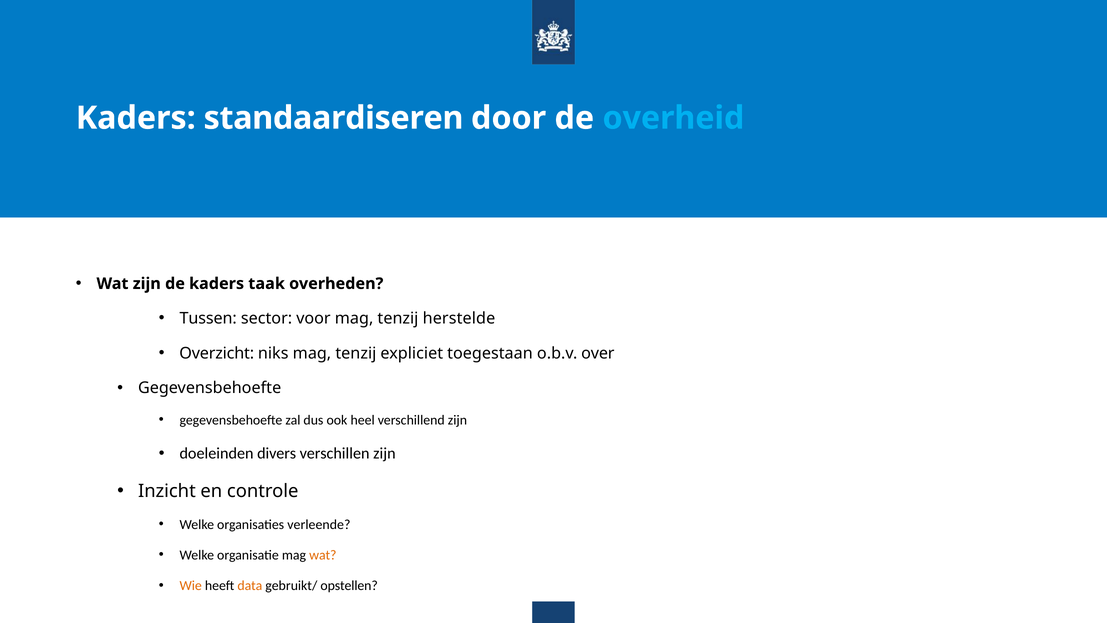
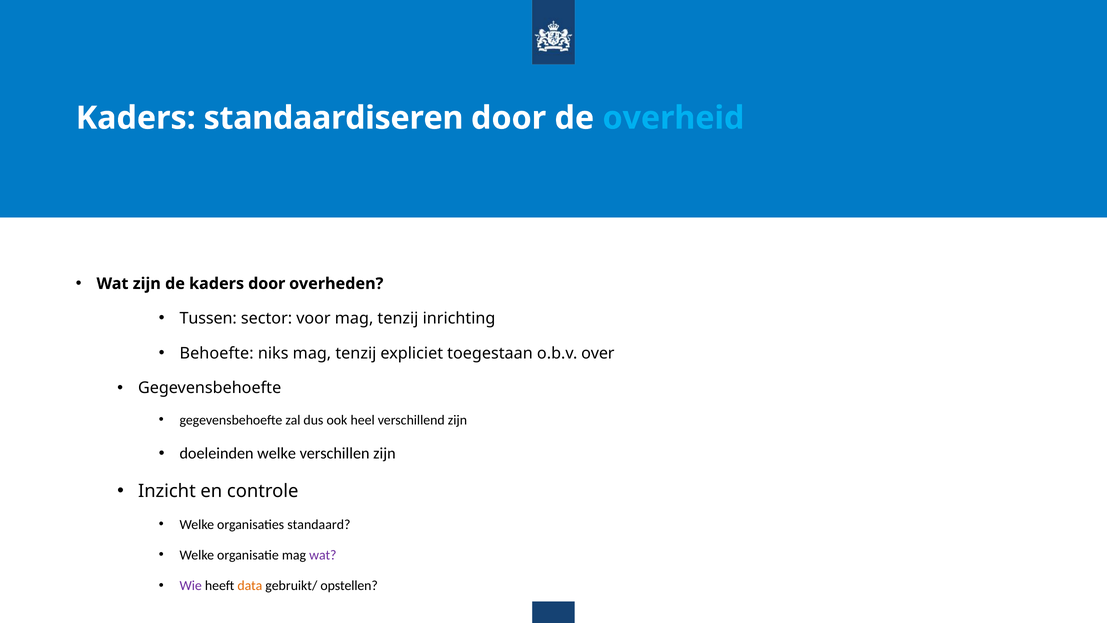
kaders taak: taak -> door
herstelde: herstelde -> inrichting
Overzicht: Overzicht -> Behoefte
doeleinden divers: divers -> welke
verleende: verleende -> standaard
wat at (323, 555) colour: orange -> purple
Wie colour: orange -> purple
